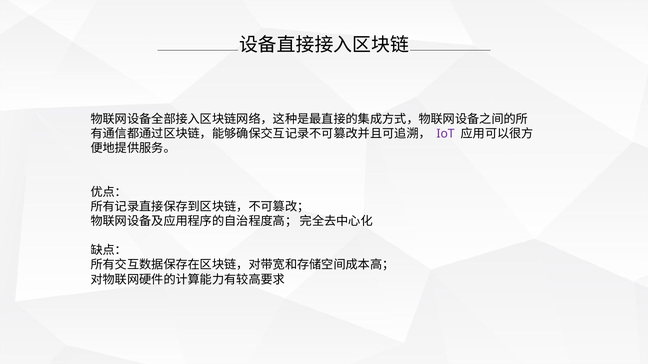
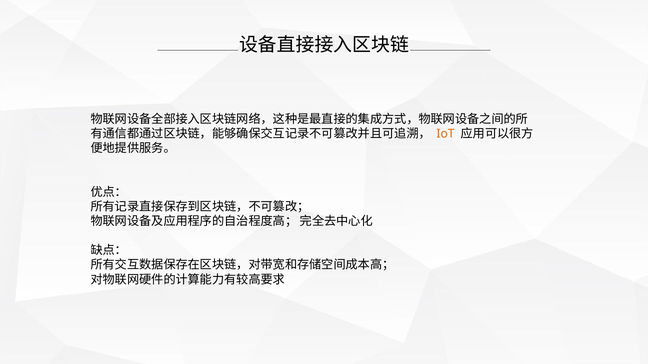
IoT colour: purple -> orange
